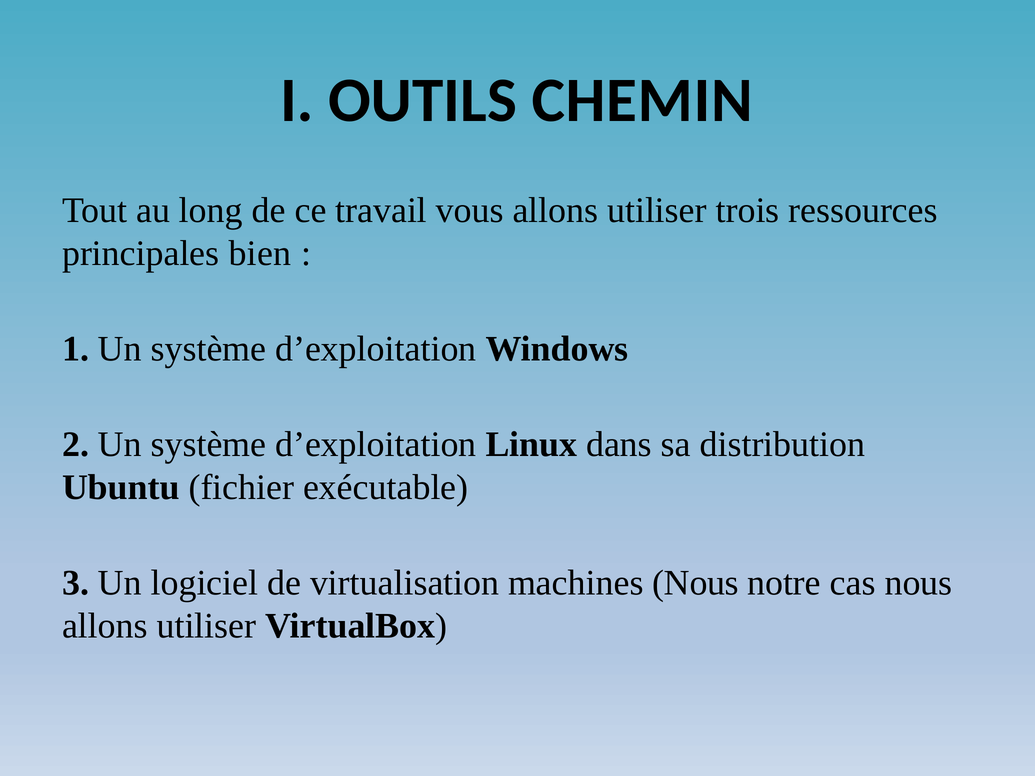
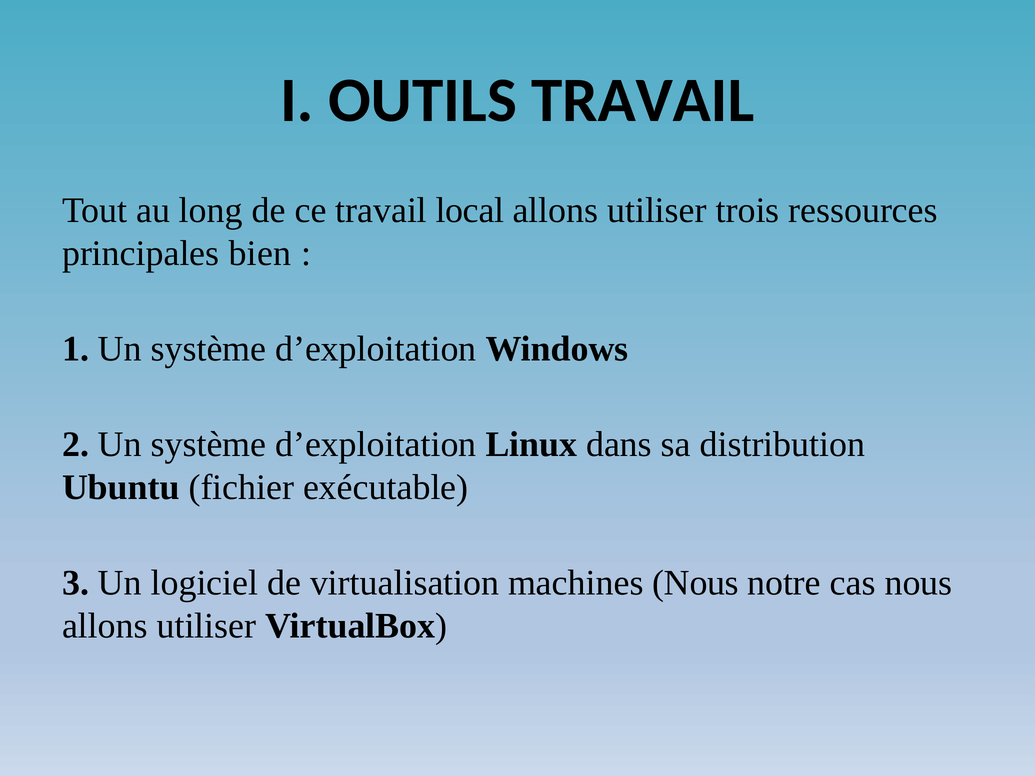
OUTILS CHEMIN: CHEMIN -> TRAVAIL
vous: vous -> local
